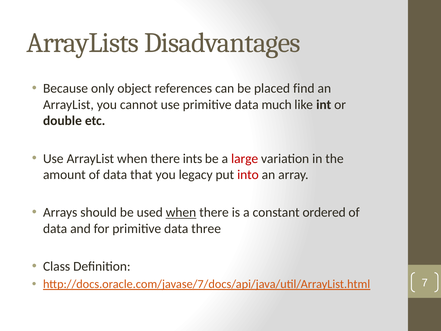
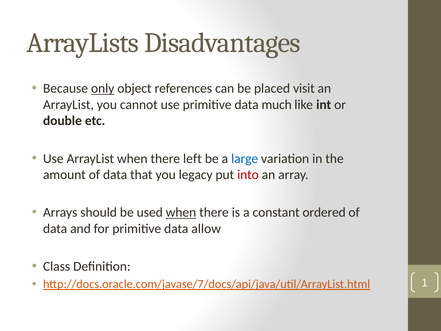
only underline: none -> present
find: find -> visit
ints: ints -> left
large colour: red -> blue
three: three -> allow
7: 7 -> 1
